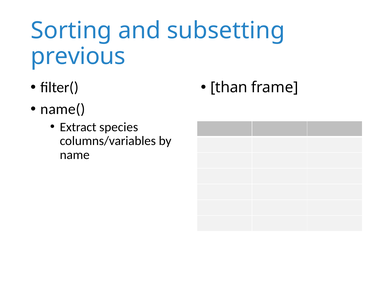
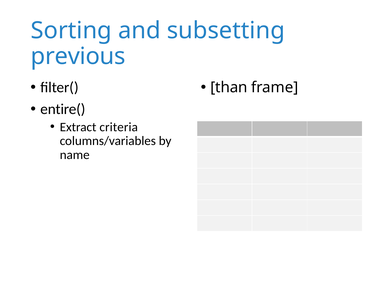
name(: name( -> entire(
species: species -> criteria
